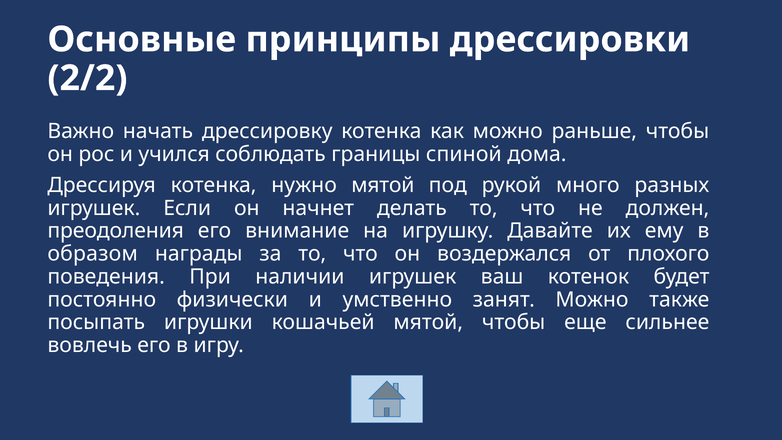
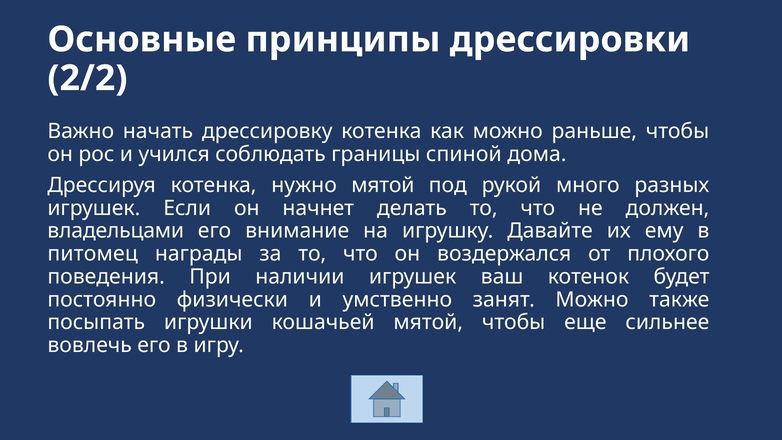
преодоления: преодоления -> владельцами
образом: образом -> питомец
